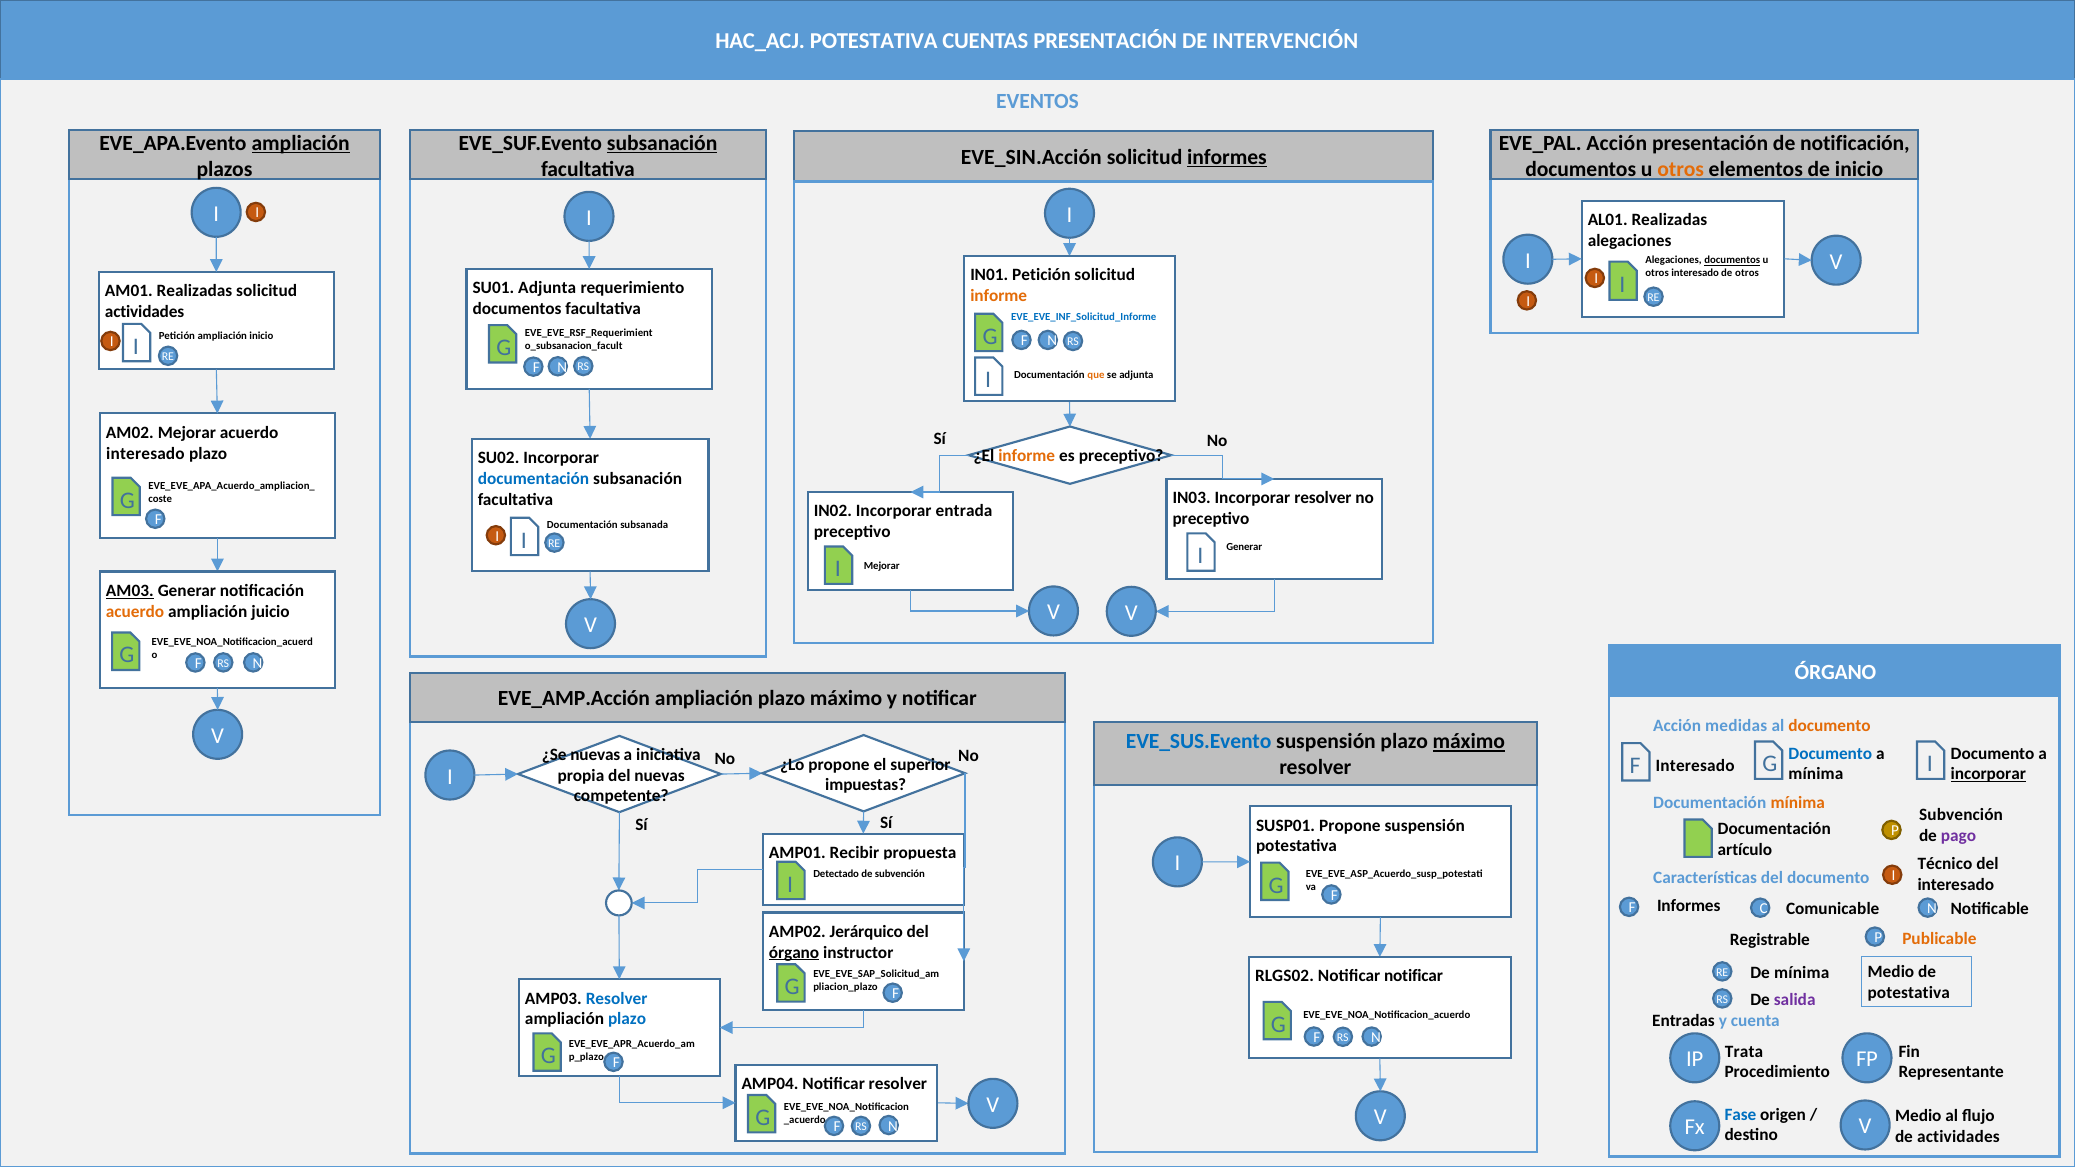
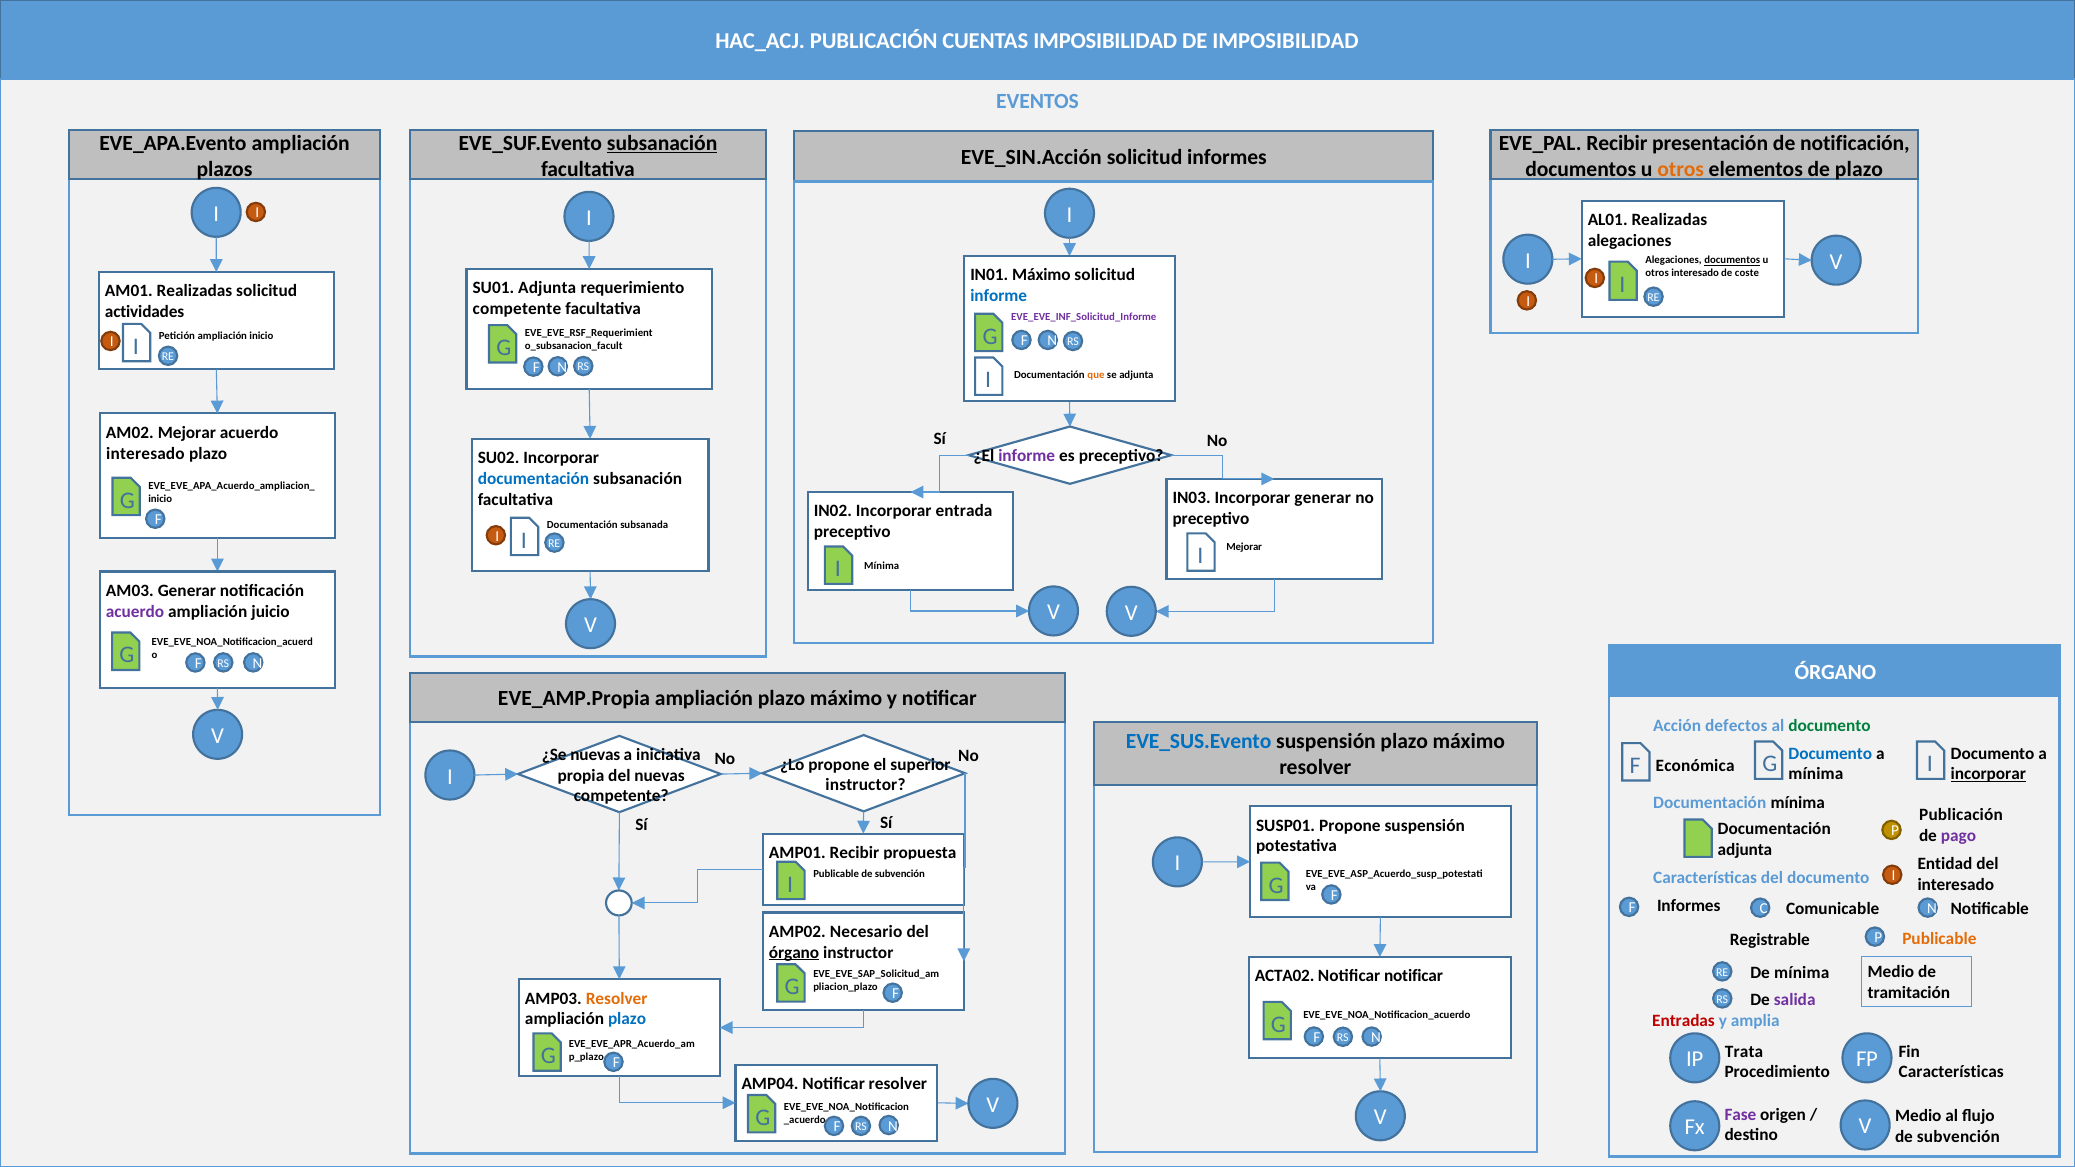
HAC_ACJ POTESTATIVA: POTESTATIVA -> PUBLICACIÓN
CUENTAS PRESENTACIÓN: PRESENTACIÓN -> IMPOSIBILIDAD
DE INTERVENCIÓN: INTERVENCIÓN -> IMPOSIBILIDAD
ampliación at (301, 143) underline: present -> none
EVE_PAL Acción: Acción -> Recibir
informes at (1227, 158) underline: present -> none
de inicio: inicio -> plazo
IN01 Petición: Petición -> Máximo
de otros: otros -> coste
informe at (999, 296) colour: orange -> blue
documentos at (517, 309): documentos -> competente
EVE_EVE_INF_Solicitud_Informe colour: blue -> purple
informe at (1027, 456) colour: orange -> purple
Incorporar resolver: resolver -> generar
coste at (160, 499): coste -> inicio
I Generar: Generar -> Mejorar
I Mejorar: Mejorar -> Mínima
AM03 underline: present -> none
acuerdo at (135, 611) colour: orange -> purple
EVE_AMP.Acción: EVE_AMP.Acción -> EVE_AMP.Propia
medidas: medidas -> defectos
documento at (1829, 726) colour: orange -> green
máximo at (1469, 742) underline: present -> none
F Interesado: Interesado -> Económica
impuestas at (866, 785): impuestas -> instructor
mínima at (1798, 802) colour: orange -> black
Subvención at (1961, 815): Subvención -> Publicación
artículo at (1745, 849): artículo -> adjunta
Técnico: Técnico -> Entidad
I Detectado: Detectado -> Publicable
Jerárquico: Jerárquico -> Necesario
RLGS02: RLGS02 -> ACTA02
potestativa at (1909, 993): potestativa -> tramitación
Resolver at (617, 998) colour: blue -> orange
Entradas colour: black -> red
cuenta: cuenta -> amplia
Representante at (1951, 1072): Representante -> Características
Fase colour: blue -> purple
actividades at (1958, 1137): actividades -> subvención
